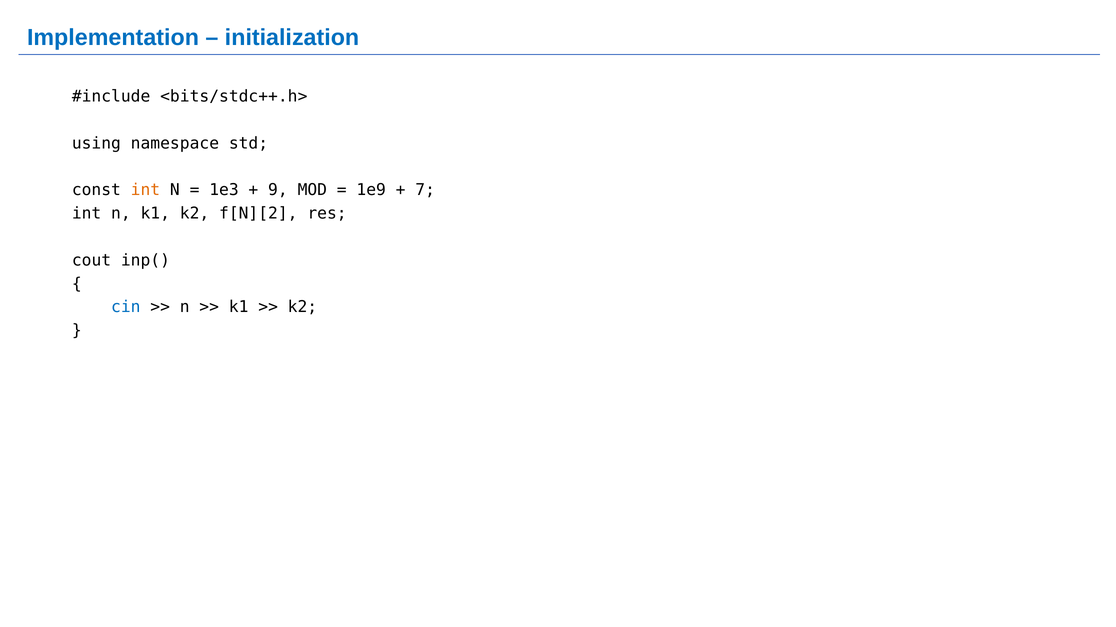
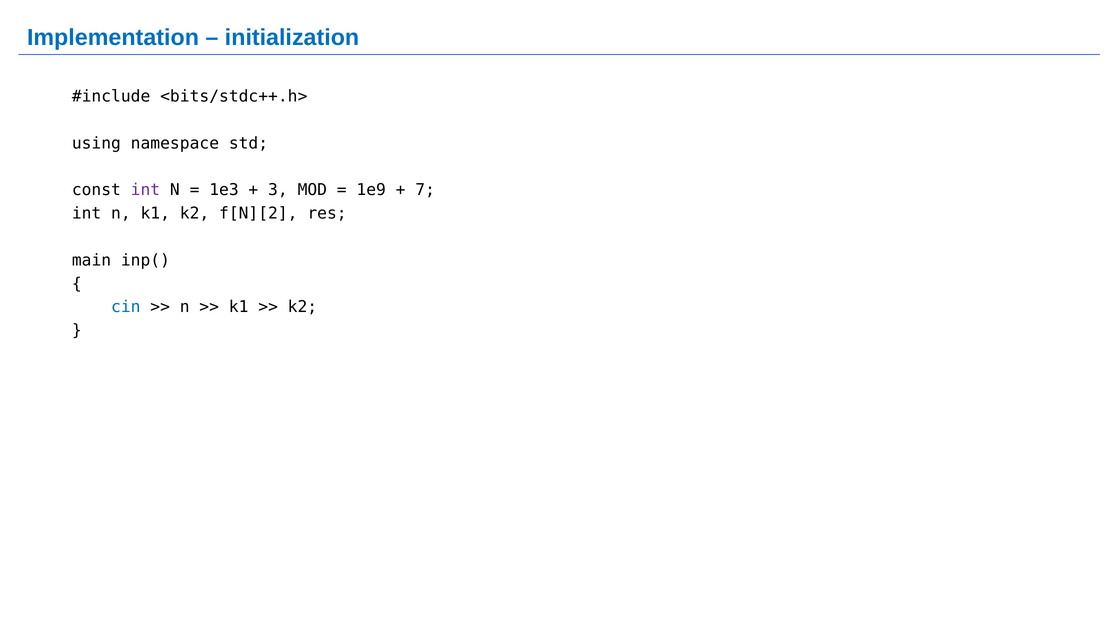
int at (145, 190) colour: orange -> purple
9: 9 -> 3
cout: cout -> main
